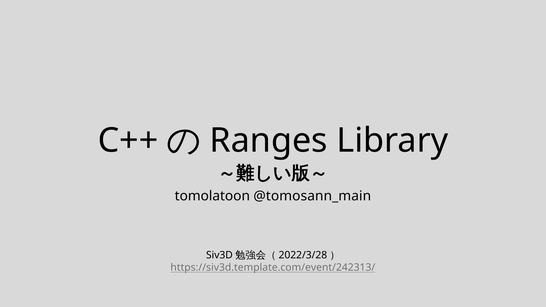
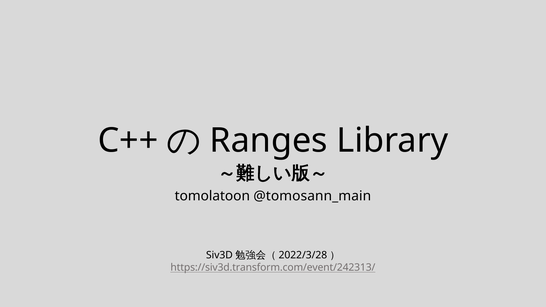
https://siv3d.template.com/event/242313/: https://siv3d.template.com/event/242313/ -> https://siv3d.transform.com/event/242313/
